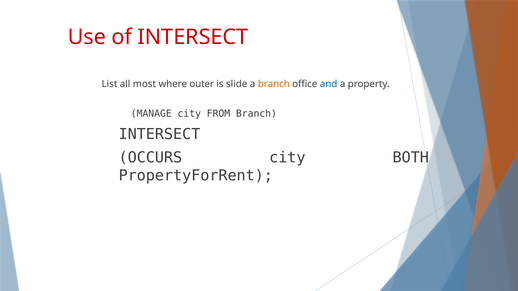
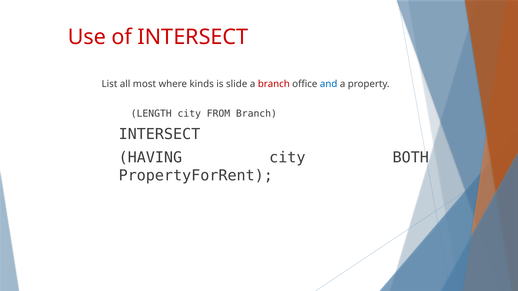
outer: outer -> kinds
branch at (274, 84) colour: orange -> red
MANAGE: MANAGE -> LENGTH
OCCURS: OCCURS -> HAVING
